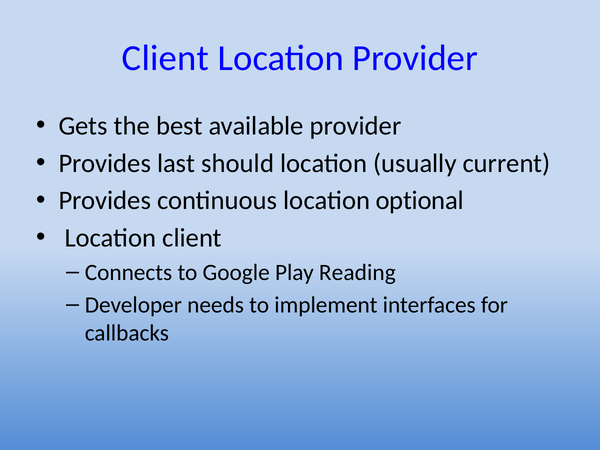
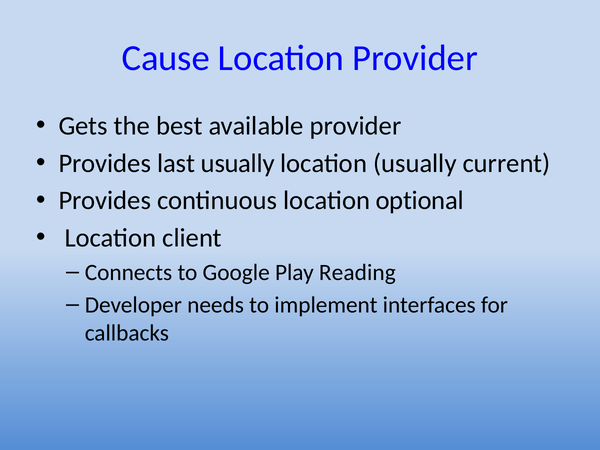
Client at (165, 58): Client -> Cause
last should: should -> usually
